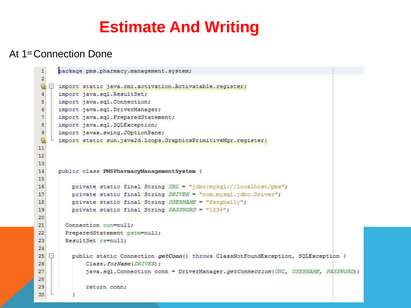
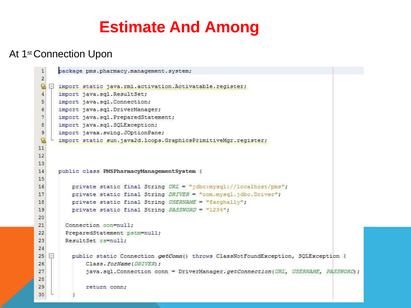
Writing: Writing -> Among
Done: Done -> Upon
